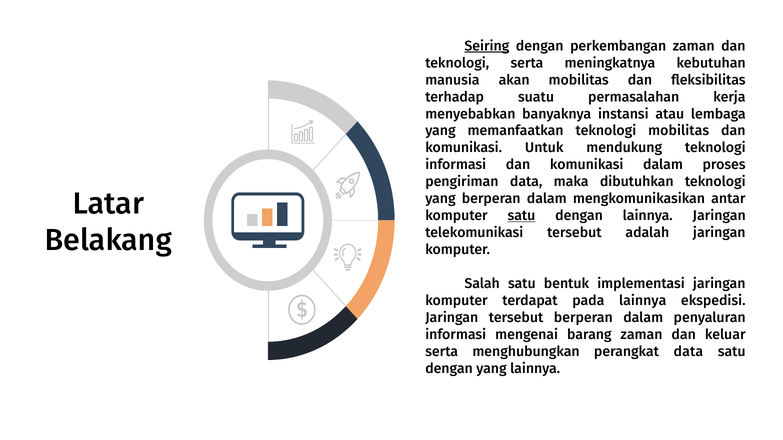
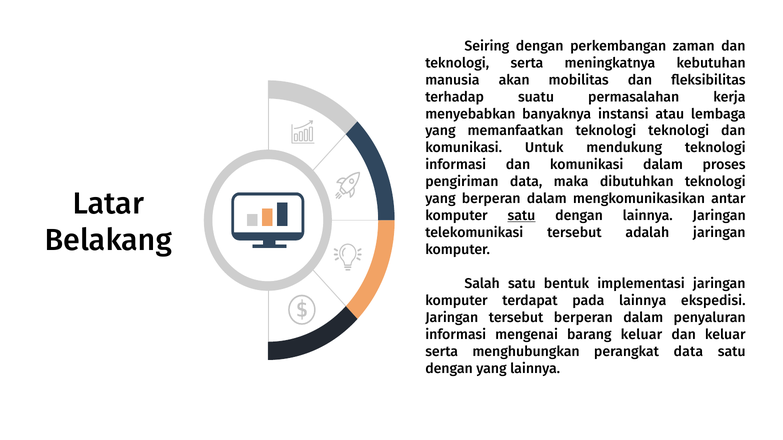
Seiring underline: present -> none
teknologi mobilitas: mobilitas -> teknologi
barang zaman: zaman -> keluar
